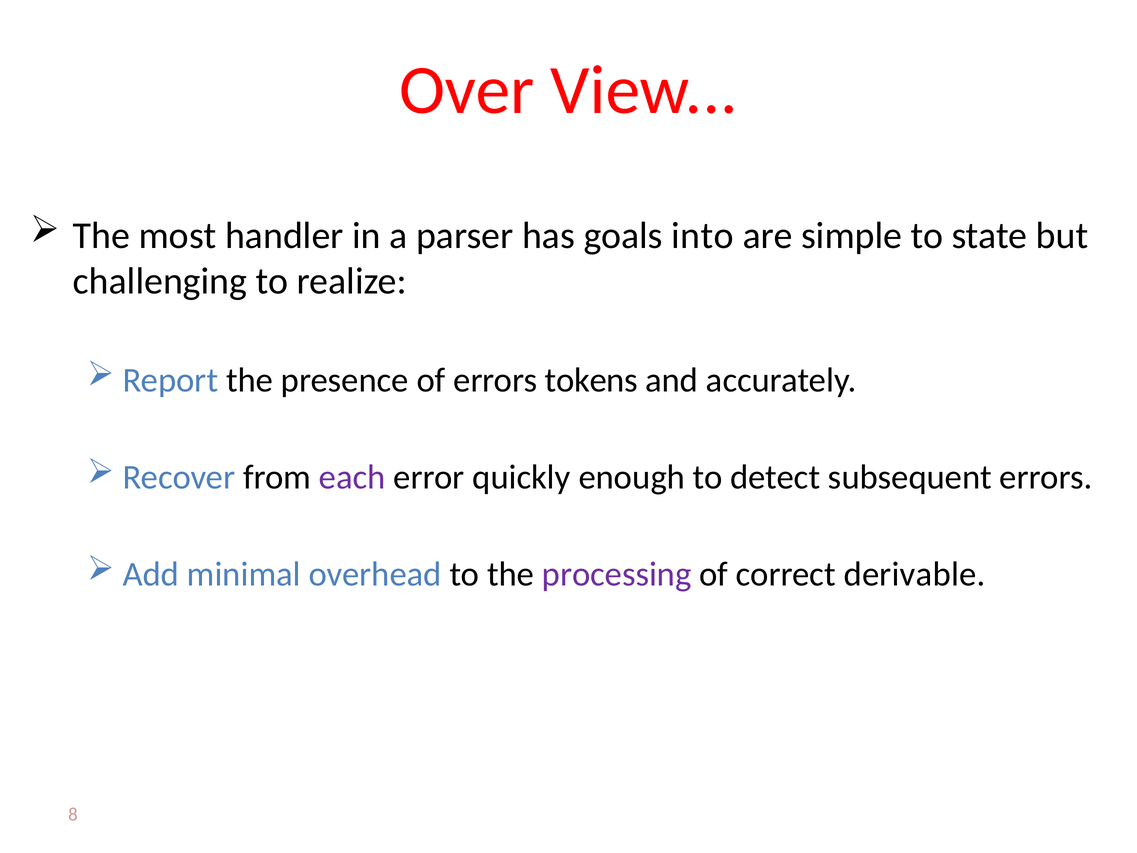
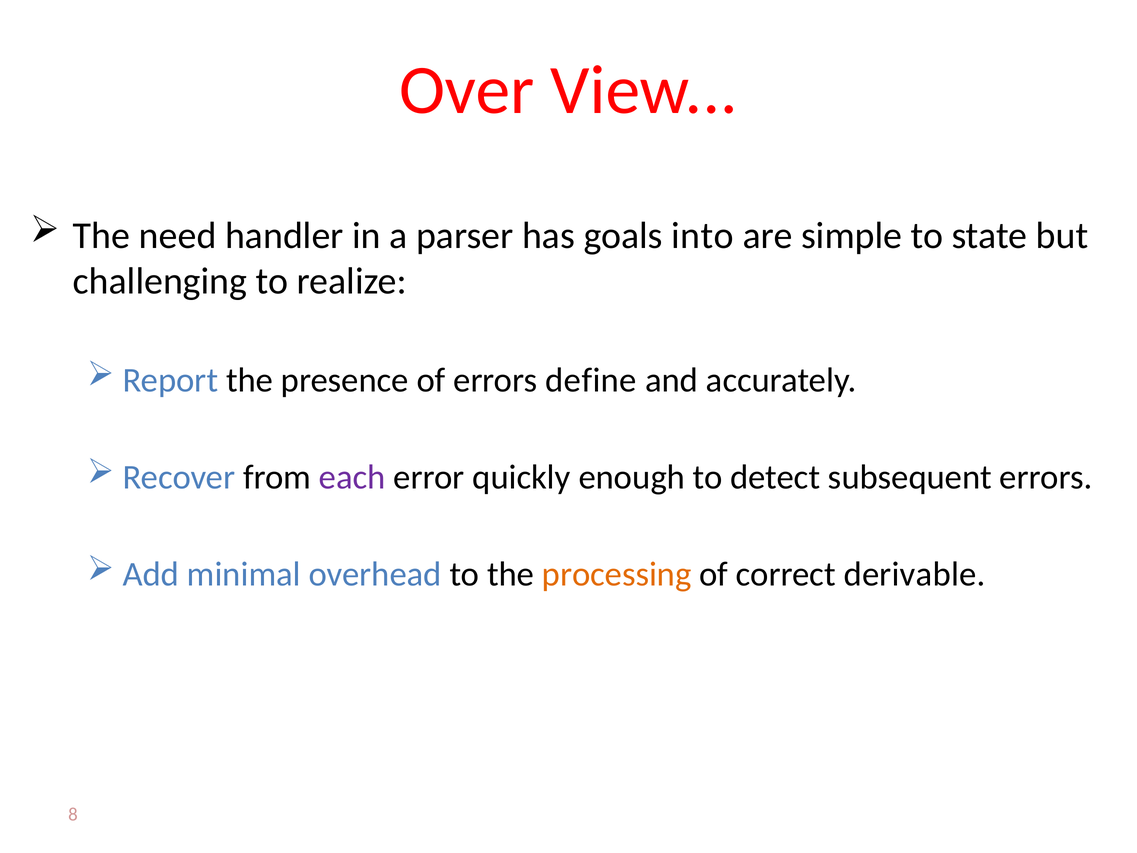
most: most -> need
tokens: tokens -> define
processing colour: purple -> orange
